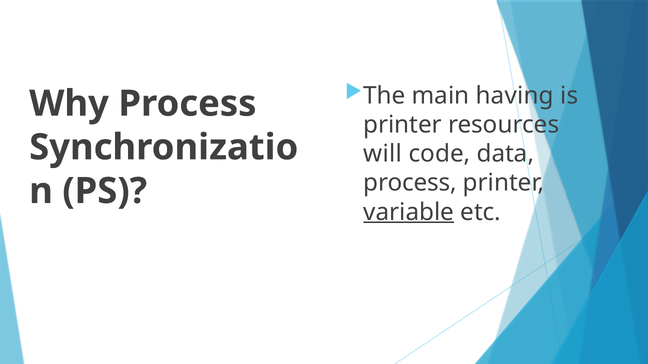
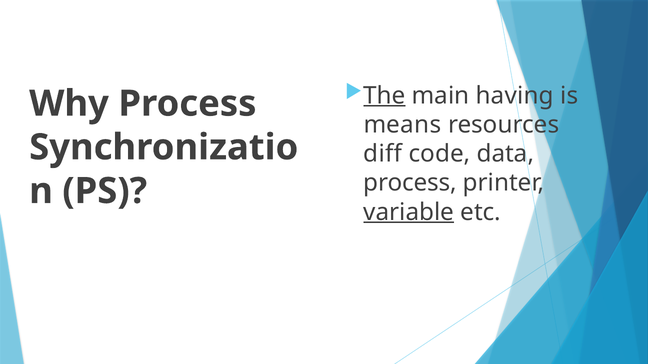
The underline: none -> present
printer at (403, 125): printer -> means
will: will -> diff
